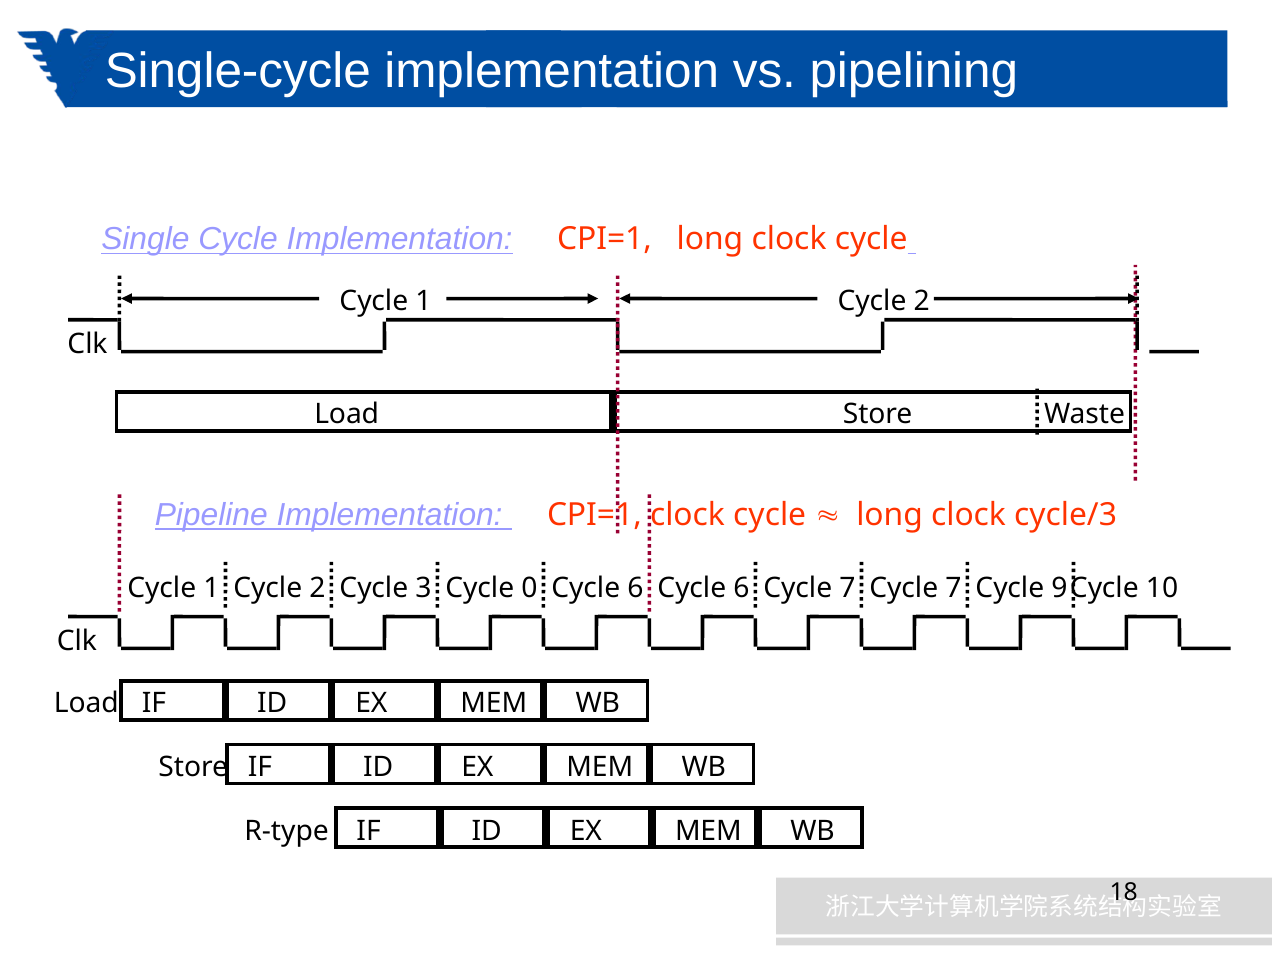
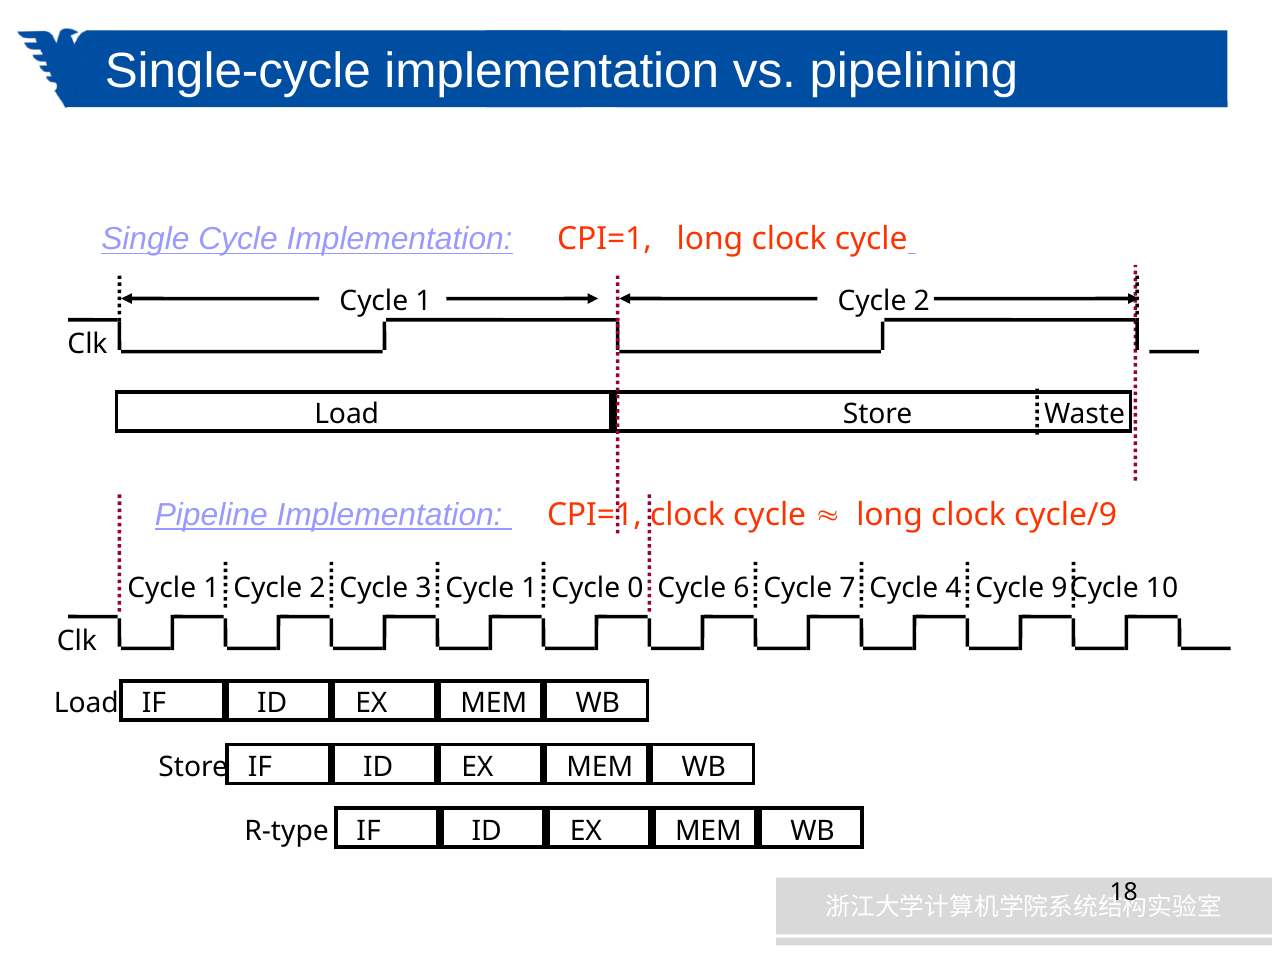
cycle/3: cycle/3 -> cycle/9
3 Cycle 0: 0 -> 1
6 at (635, 588): 6 -> 0
7 Cycle 7: 7 -> 4
